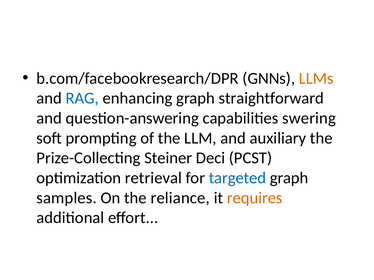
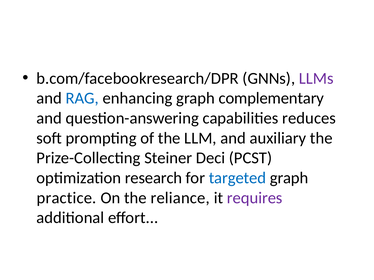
LLMs colour: orange -> purple
straightforward: straightforward -> complementary
swering: swering -> reduces
retrieval: retrieval -> research
samples: samples -> practice
requires colour: orange -> purple
